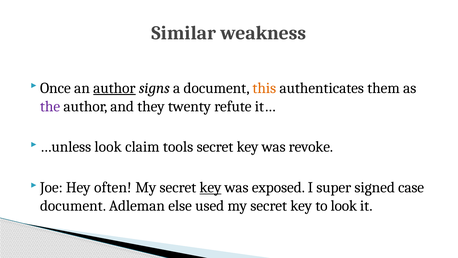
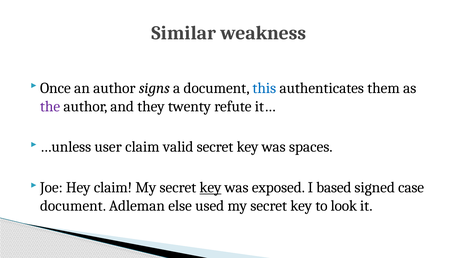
author at (114, 88) underline: present -> none
this colour: orange -> blue
…unless look: look -> user
tools: tools -> valid
revoke: revoke -> spaces
Hey often: often -> claim
super: super -> based
